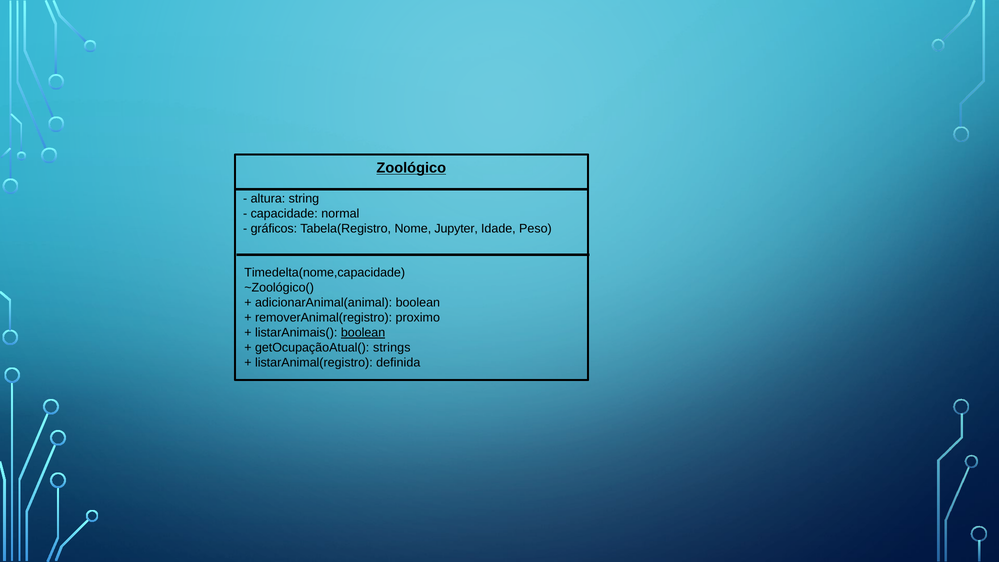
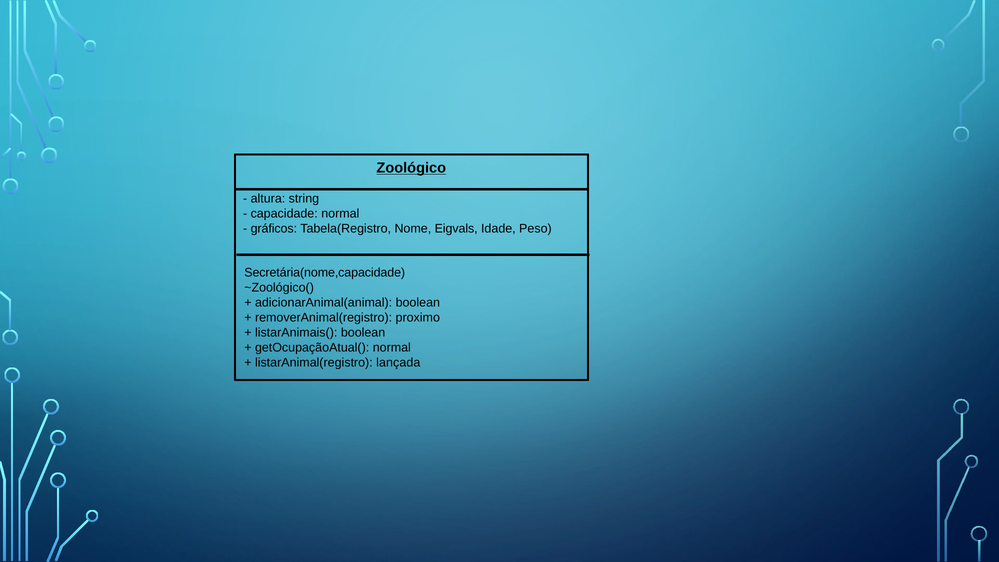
Jupyter: Jupyter -> Eigvals
Timedelta(nome,capacidade: Timedelta(nome,capacidade -> Secretária(nome,capacidade
boolean at (363, 333) underline: present -> none
getOcupaçãoAtual( strings: strings -> normal
definida: definida -> lançada
